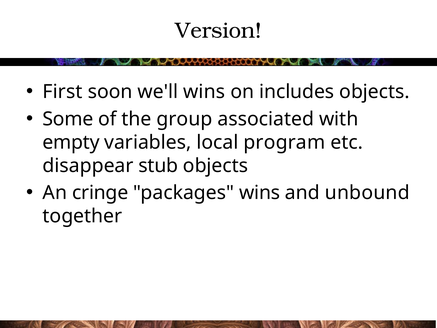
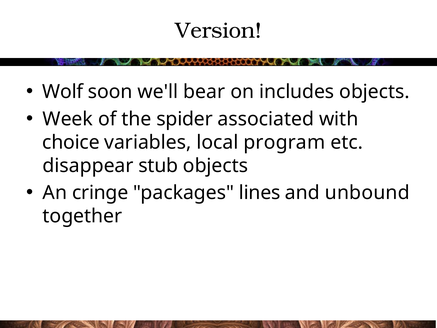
First: First -> Wolf
we'll wins: wins -> bear
Some: Some -> Week
group: group -> spider
empty: empty -> choice
packages wins: wins -> lines
